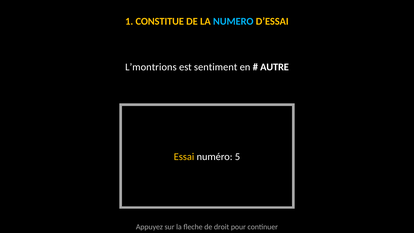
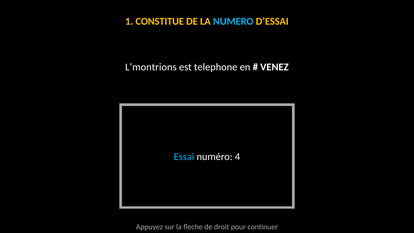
sentiment: sentiment -> telephone
AUTRE: AUTRE -> VENEZ
Essai colour: yellow -> light blue
5: 5 -> 4
